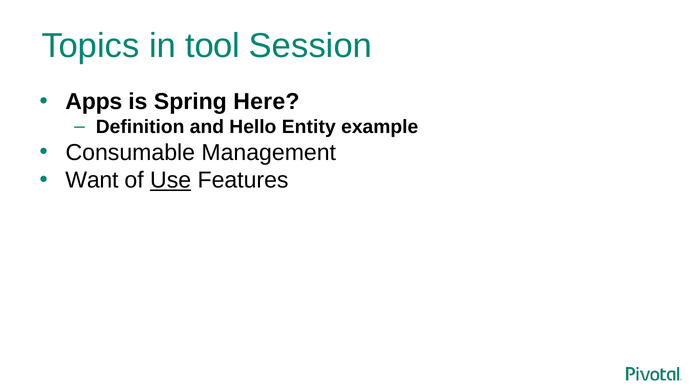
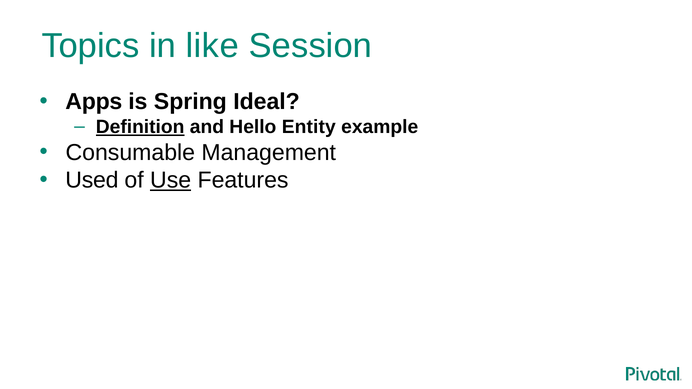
tool: tool -> like
Here: Here -> Ideal
Definition underline: none -> present
Want: Want -> Used
